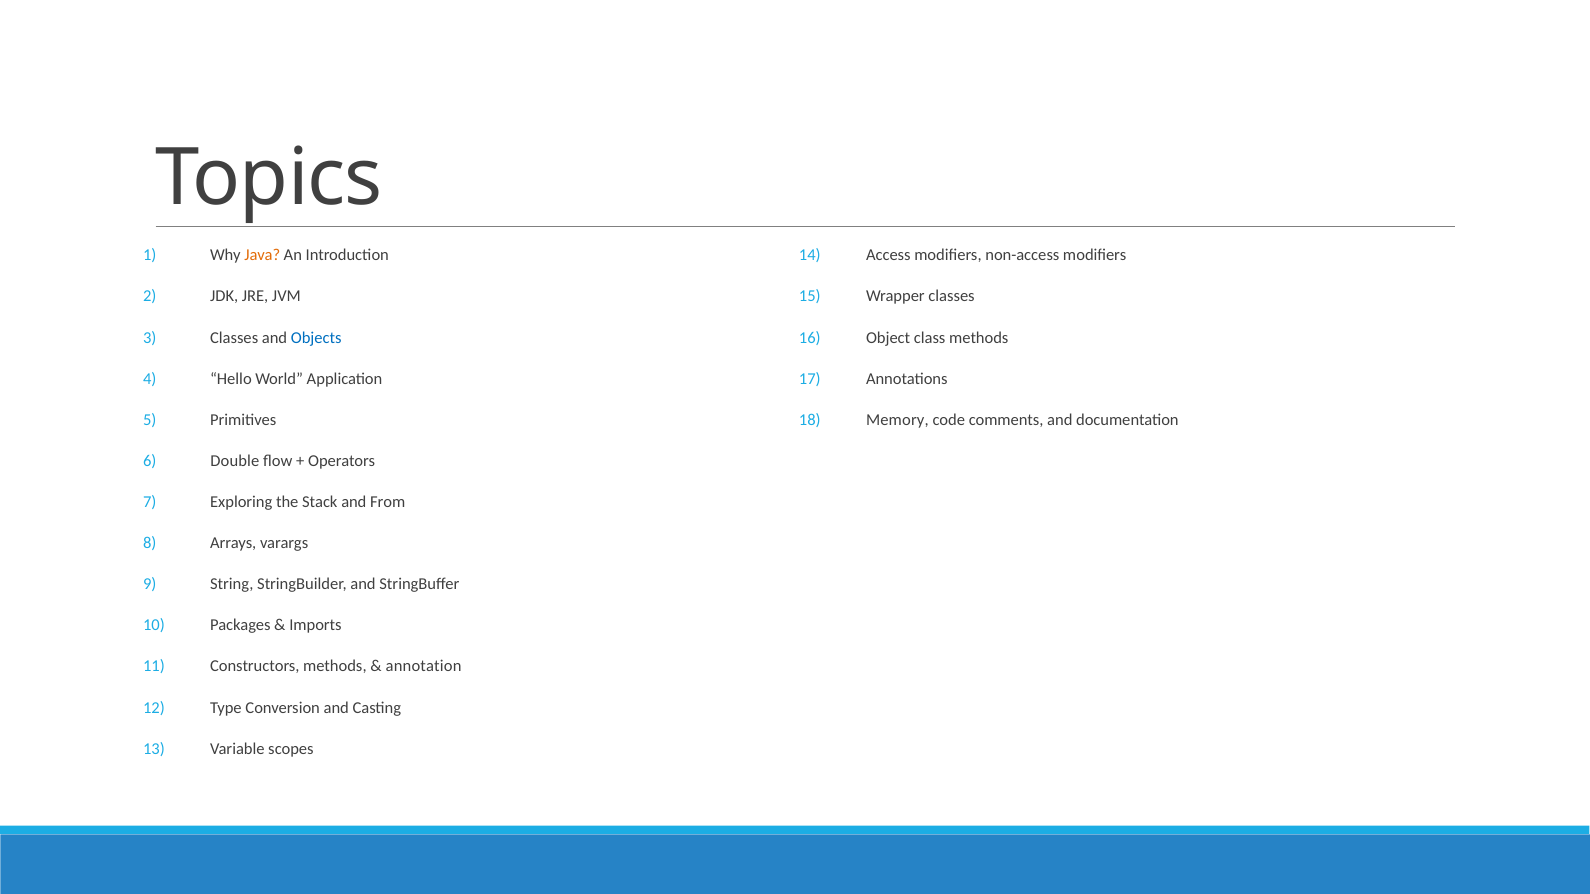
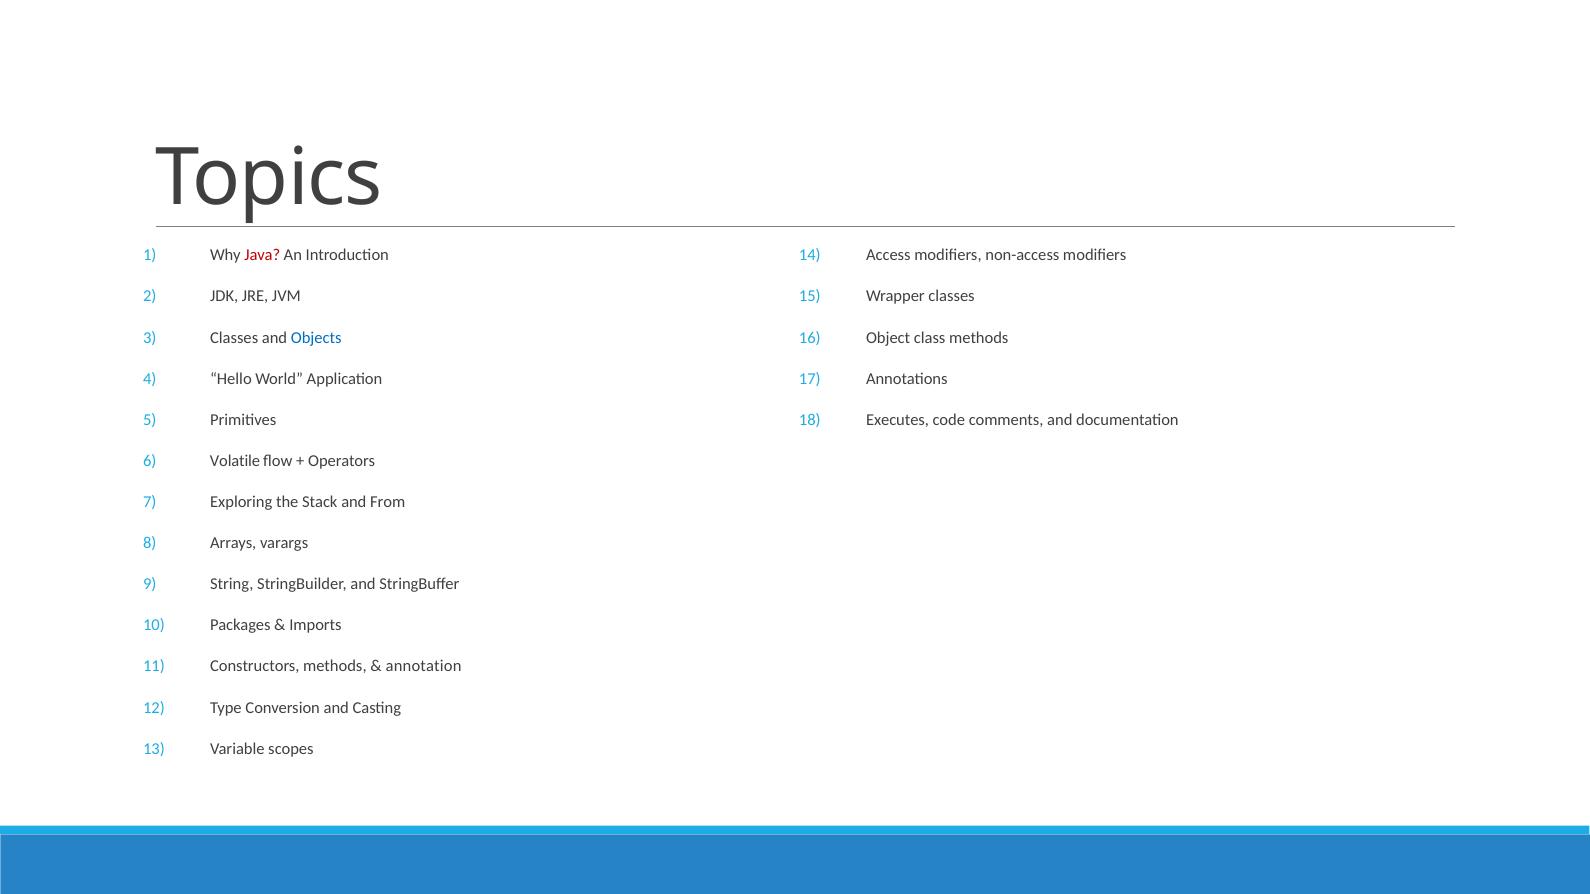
Java colour: orange -> red
Memory: Memory -> Executes
Double: Double -> Volatile
